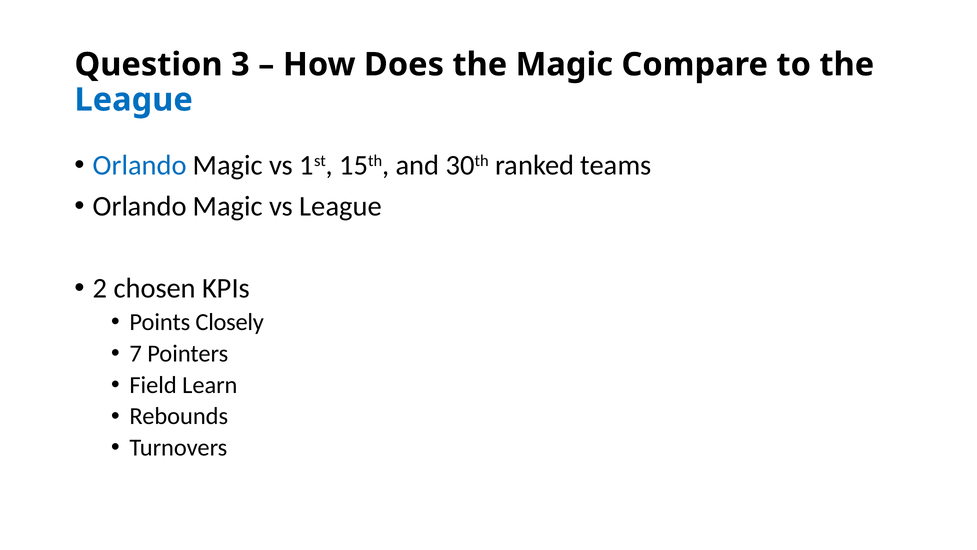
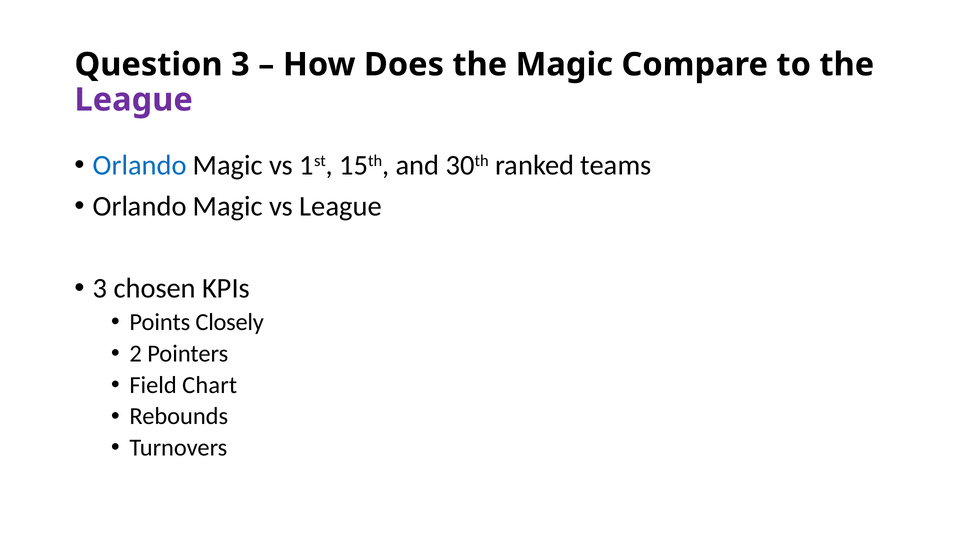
League at (134, 100) colour: blue -> purple
2 at (100, 288): 2 -> 3
7: 7 -> 2
Learn: Learn -> Chart
